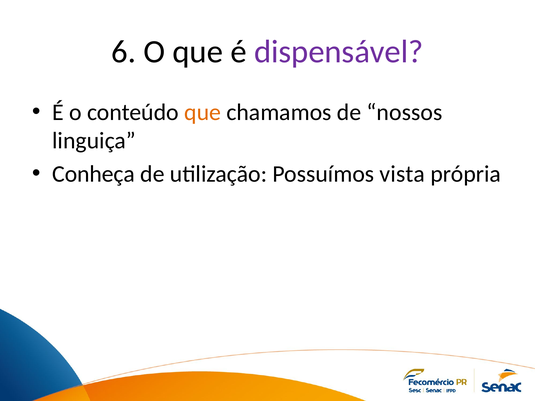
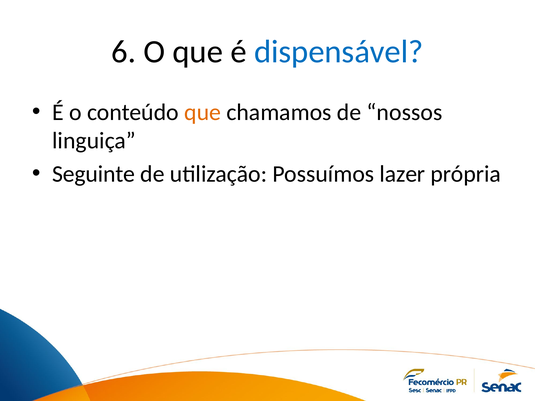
dispensável colour: purple -> blue
Conheça: Conheça -> Seguinte
vista: vista -> lazer
